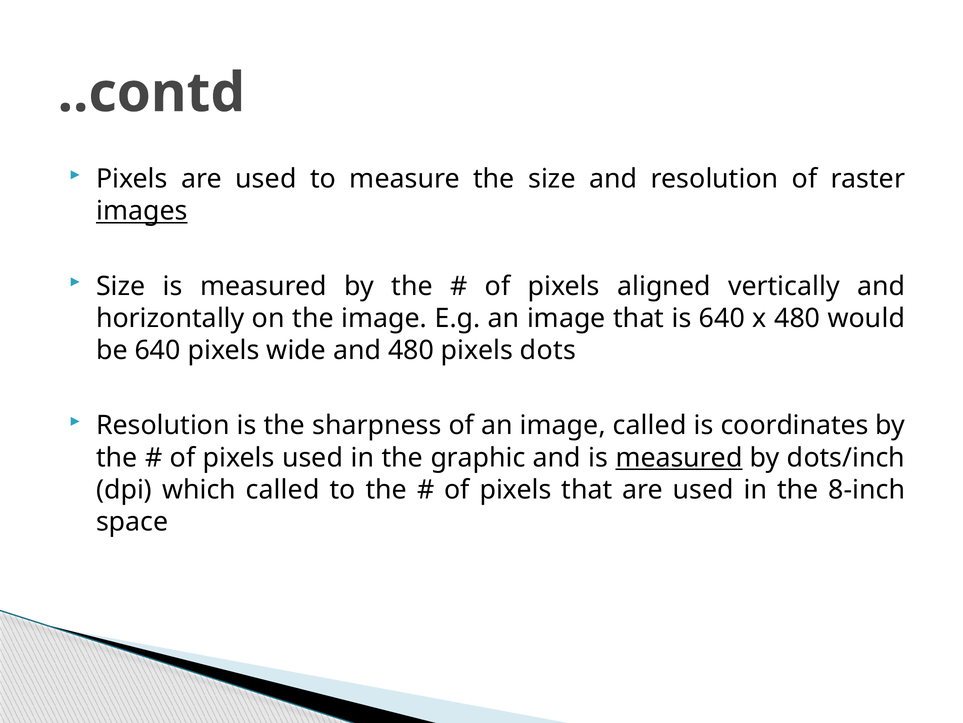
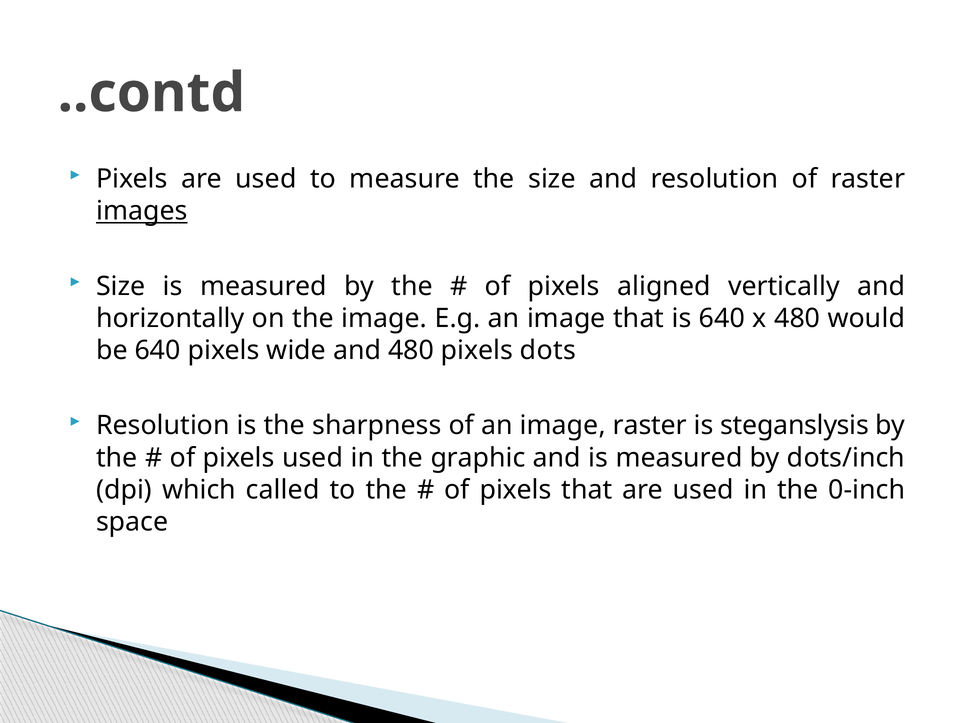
image called: called -> raster
coordinates: coordinates -> steganslysis
measured at (679, 457) underline: present -> none
8-inch: 8-inch -> 0-inch
